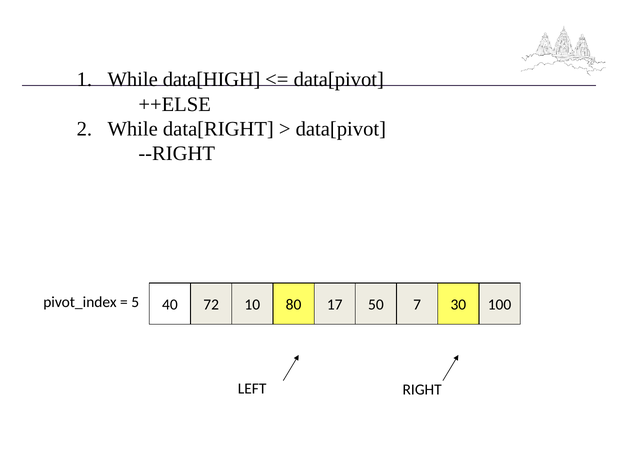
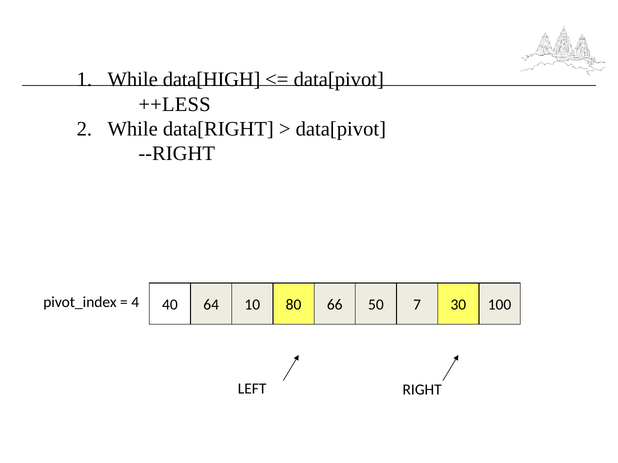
++ELSE: ++ELSE -> ++LESS
5: 5 -> 4
72: 72 -> 64
17: 17 -> 66
